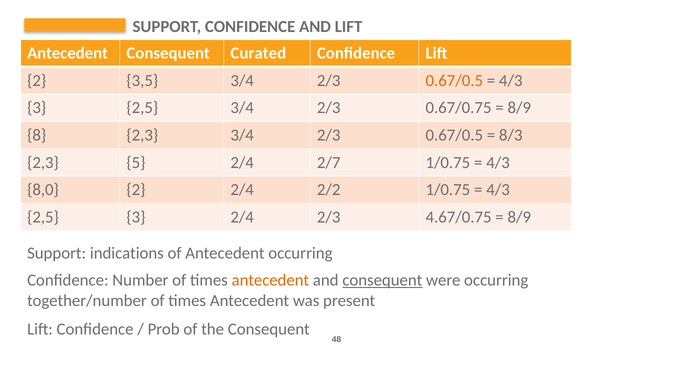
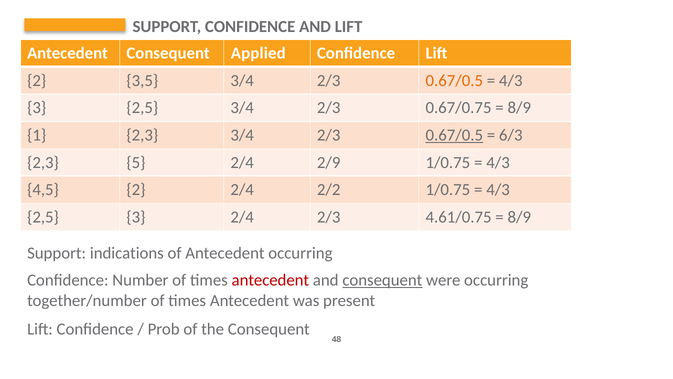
Curated: Curated -> Applied
8: 8 -> 1
0.67/0.5 at (454, 135) underline: none -> present
8/3: 8/3 -> 6/3
2/7: 2/7 -> 2/9
8,0: 8,0 -> 4,5
4.67/0.75: 4.67/0.75 -> 4.61/0.75
antecedent at (270, 280) colour: orange -> red
